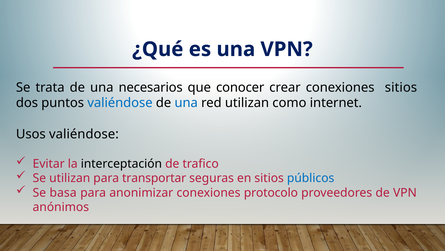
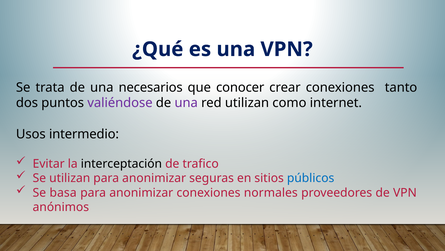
conexiones sitios: sitios -> tanto
valiéndose at (120, 103) colour: blue -> purple
una at (186, 103) colour: blue -> purple
Usos valiéndose: valiéndose -> intermedio
utilizan para transportar: transportar -> anonimizar
protocolo: protocolo -> normales
